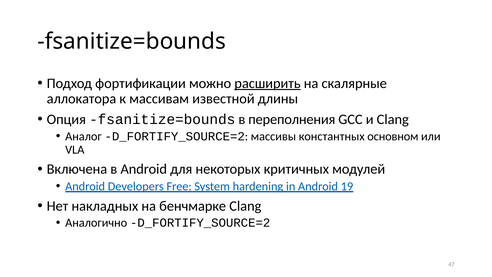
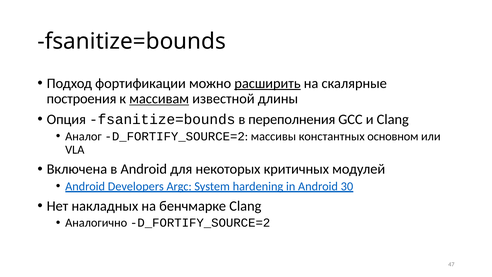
аллокатора: аллокатора -> построения
массивам underline: none -> present
Free: Free -> Argc
19: 19 -> 30
